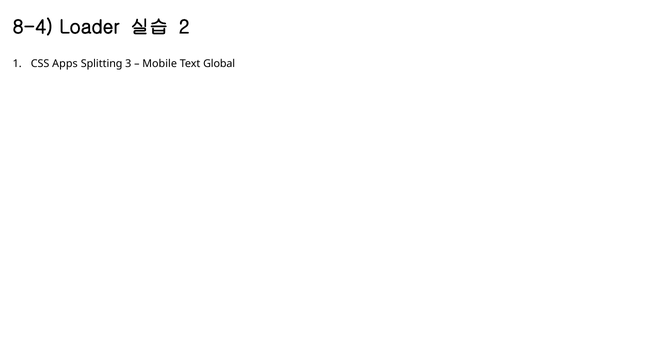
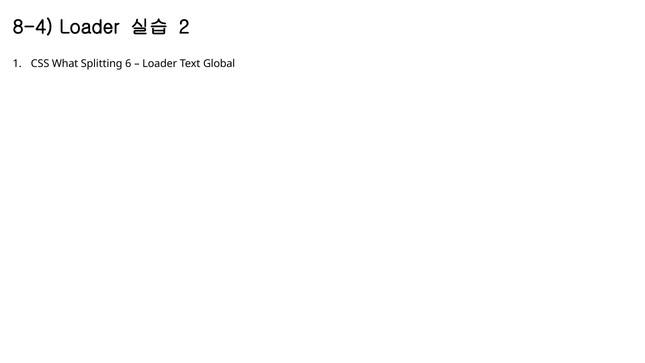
Apps: Apps -> What
3: 3 -> 6
Mobile at (160, 64): Mobile -> Loader
